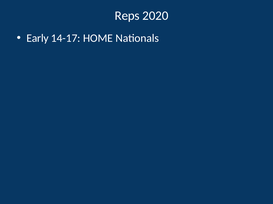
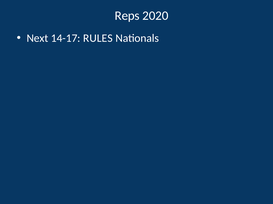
Early: Early -> Next
HOME: HOME -> RULES
